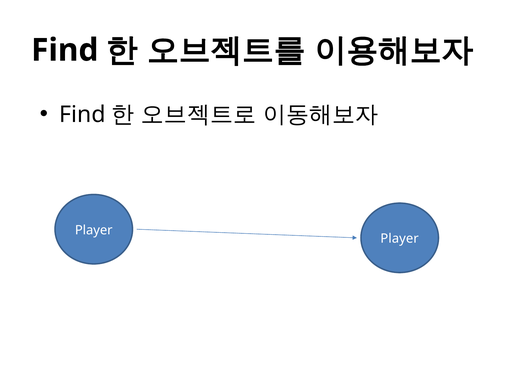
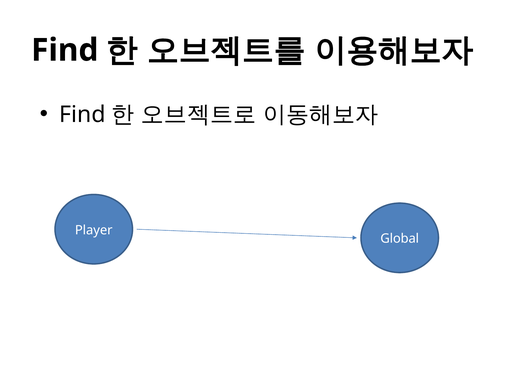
Player at (400, 238): Player -> Global
